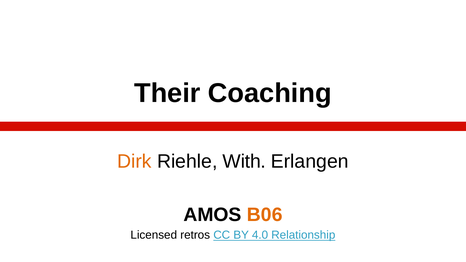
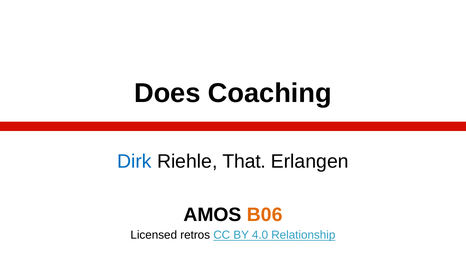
Their: Their -> Does
Dirk colour: orange -> blue
With: With -> That
